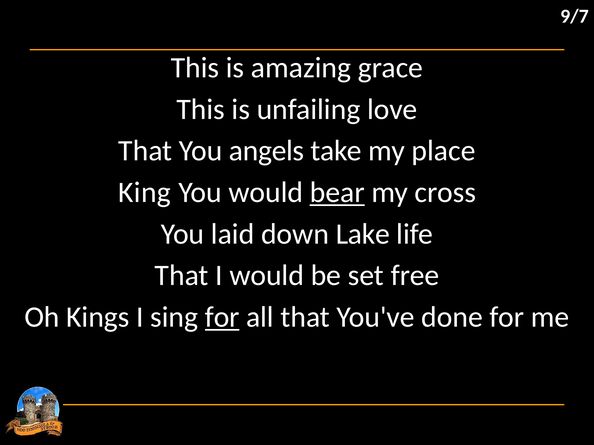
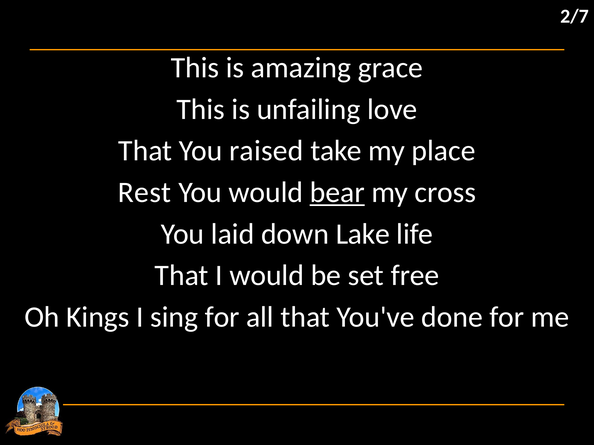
9/7: 9/7 -> 2/7
angels: angels -> raised
King: King -> Rest
for at (222, 317) underline: present -> none
